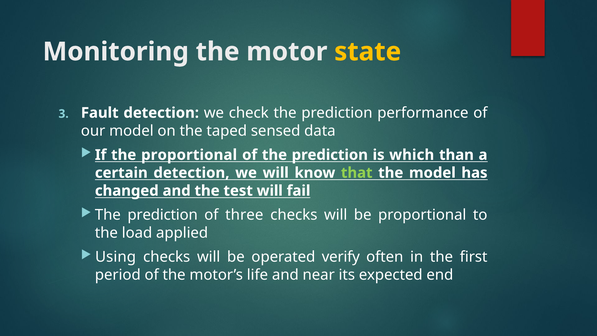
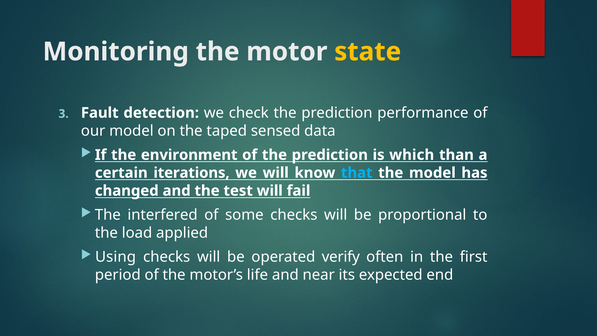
the proportional: proportional -> environment
certain detection: detection -> iterations
that colour: light green -> light blue
prediction at (163, 215): prediction -> interfered
three: three -> some
